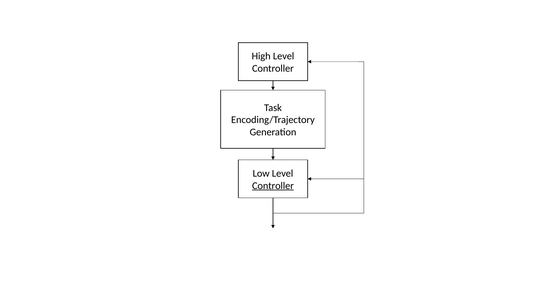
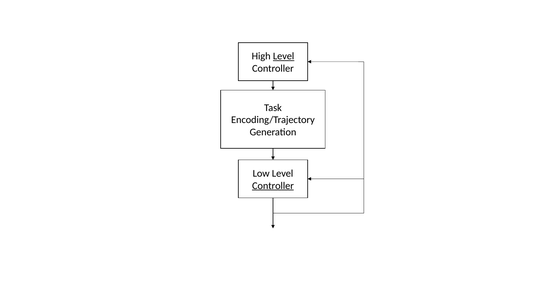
Level at (284, 56) underline: none -> present
